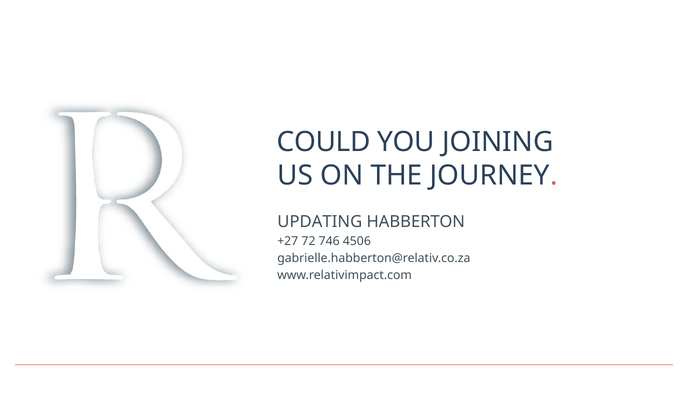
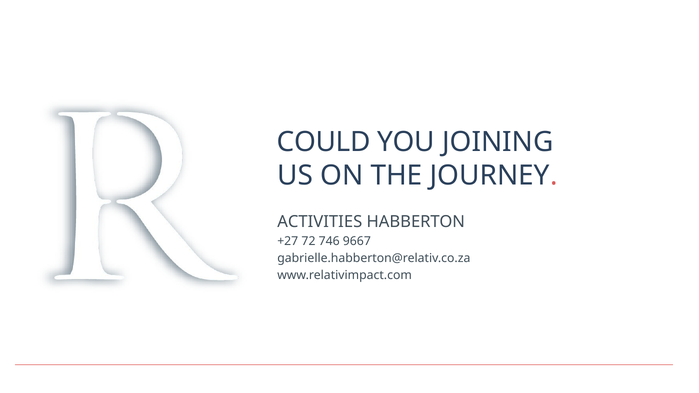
UPDATING: UPDATING -> ACTIVITIES
4506: 4506 -> 9667
